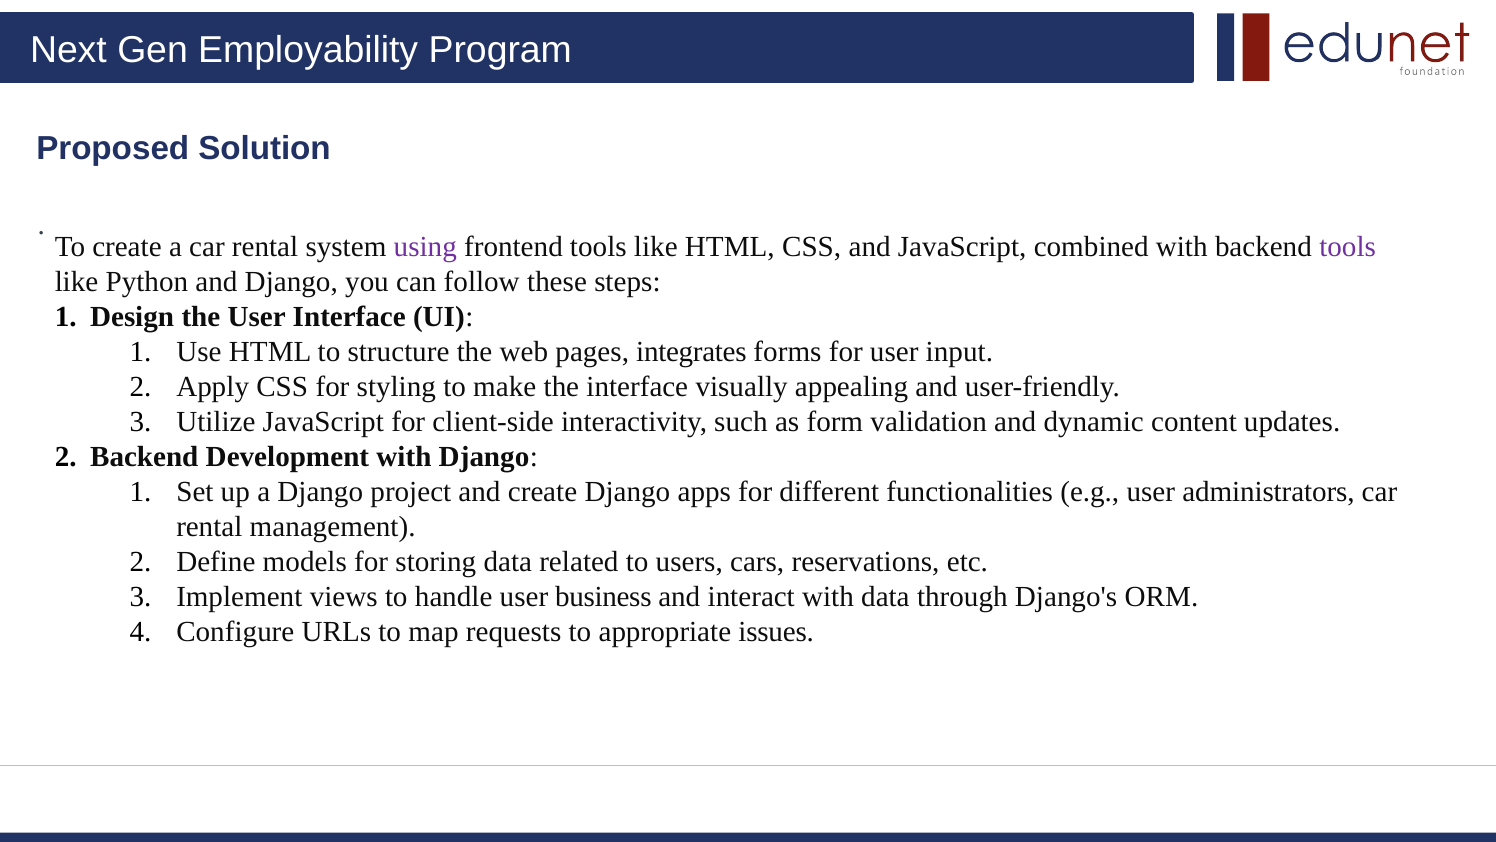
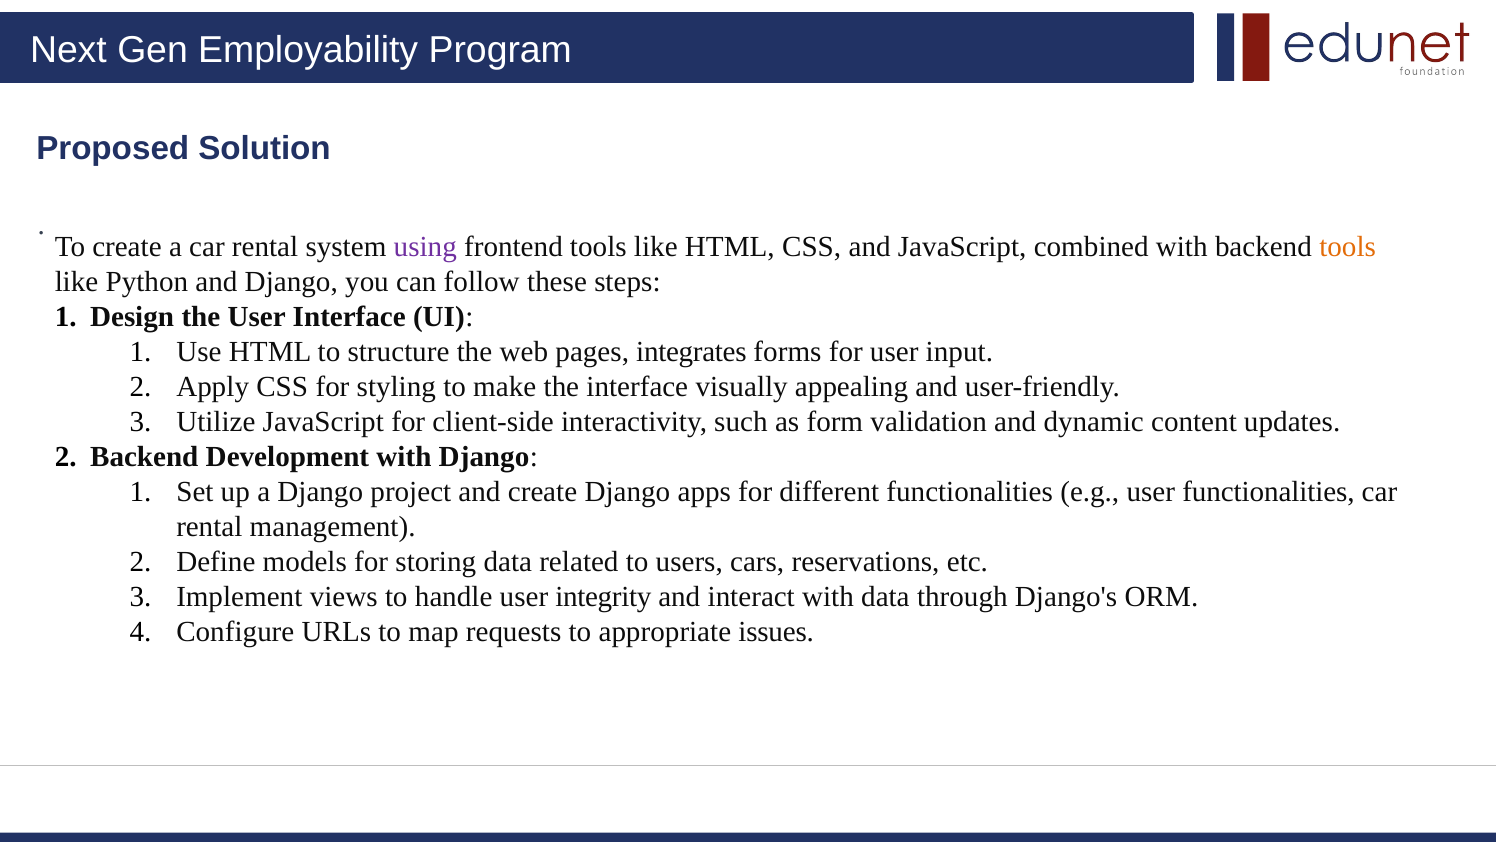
tools at (1348, 247) colour: purple -> orange
user administrators: administrators -> functionalities
business: business -> integrity
